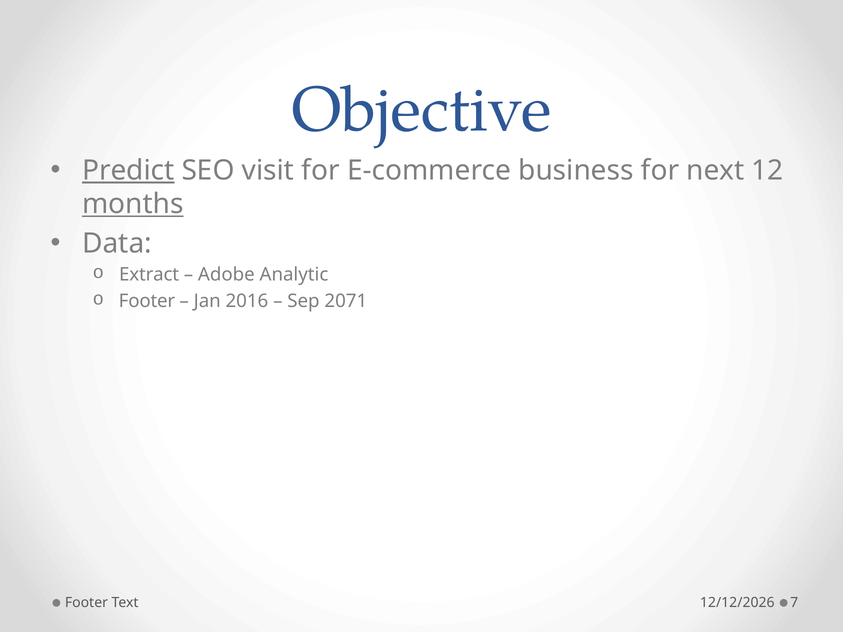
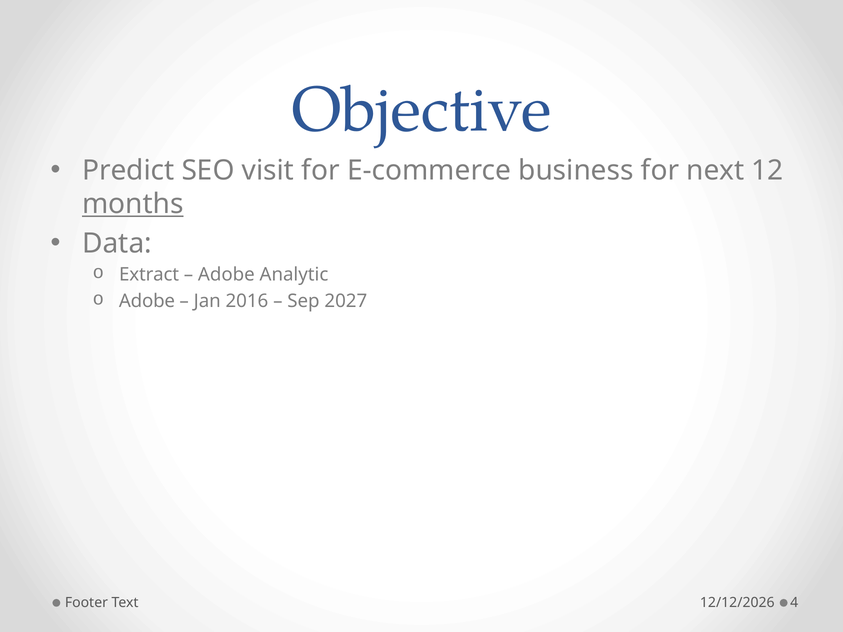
Predict underline: present -> none
Footer at (147, 301): Footer -> Adobe
2071: 2071 -> 2027
7: 7 -> 4
